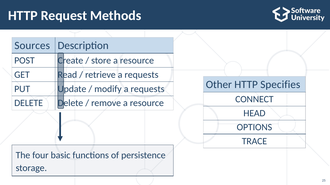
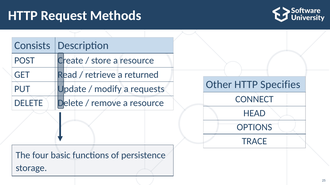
Sources: Sources -> Consists
retrieve a requests: requests -> returned
